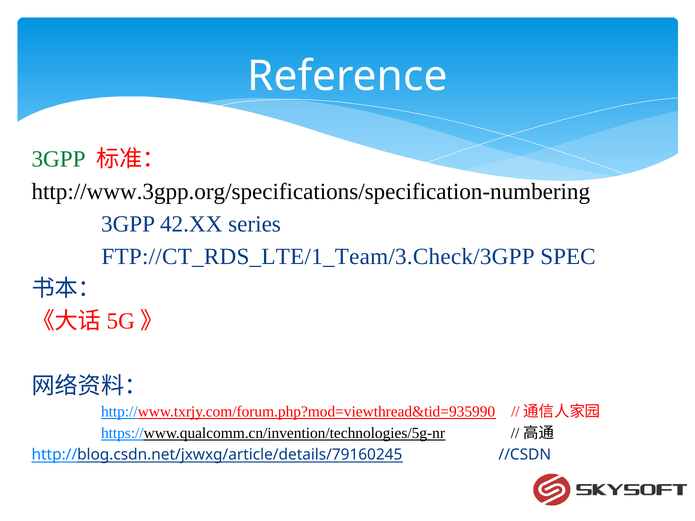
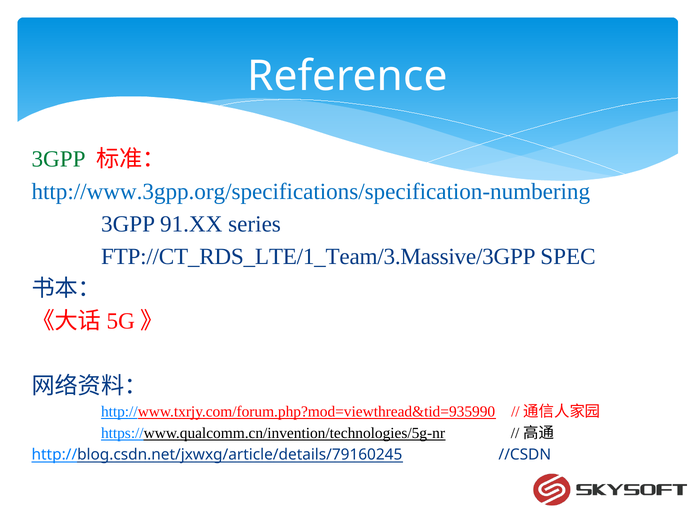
http://www.3gpp.org/specifications/specification-numbering colour: black -> blue
42.XX: 42.XX -> 91.XX
FTP://CT_RDS_LTE/1_Team/3.Check/3GPP: FTP://CT_RDS_LTE/1_Team/3.Check/3GPP -> FTP://CT_RDS_LTE/1_Team/3.Massive/3GPP
